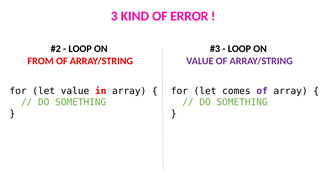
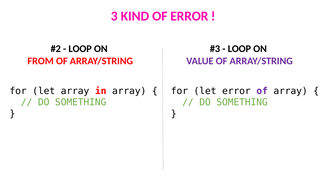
let value: value -> array
let comes: comes -> error
